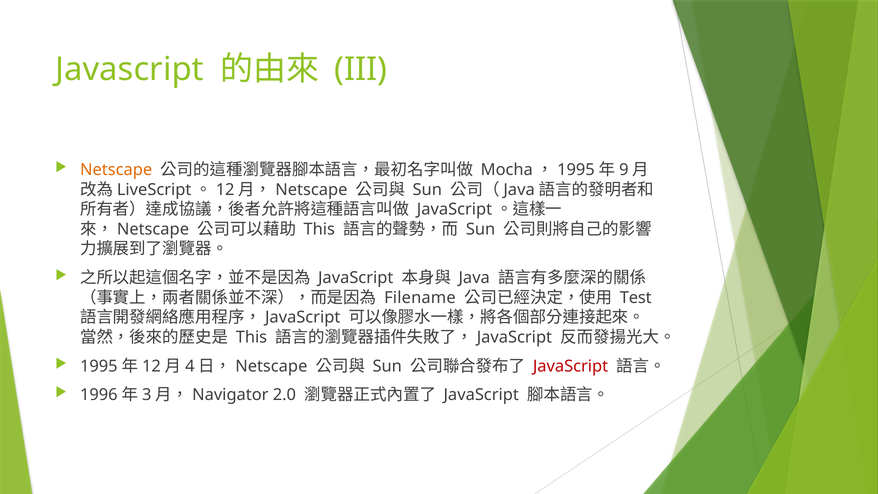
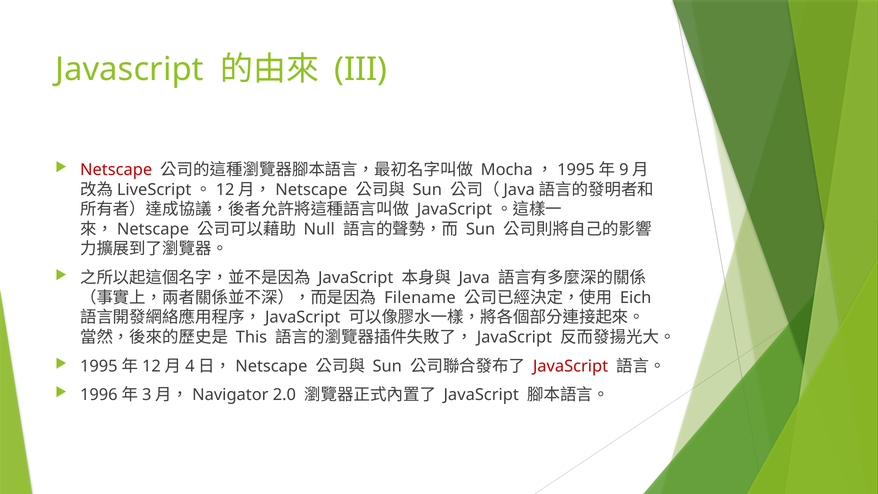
Netscape colour: orange -> red
This at (319, 229): This -> Null
Test: Test -> Eich
